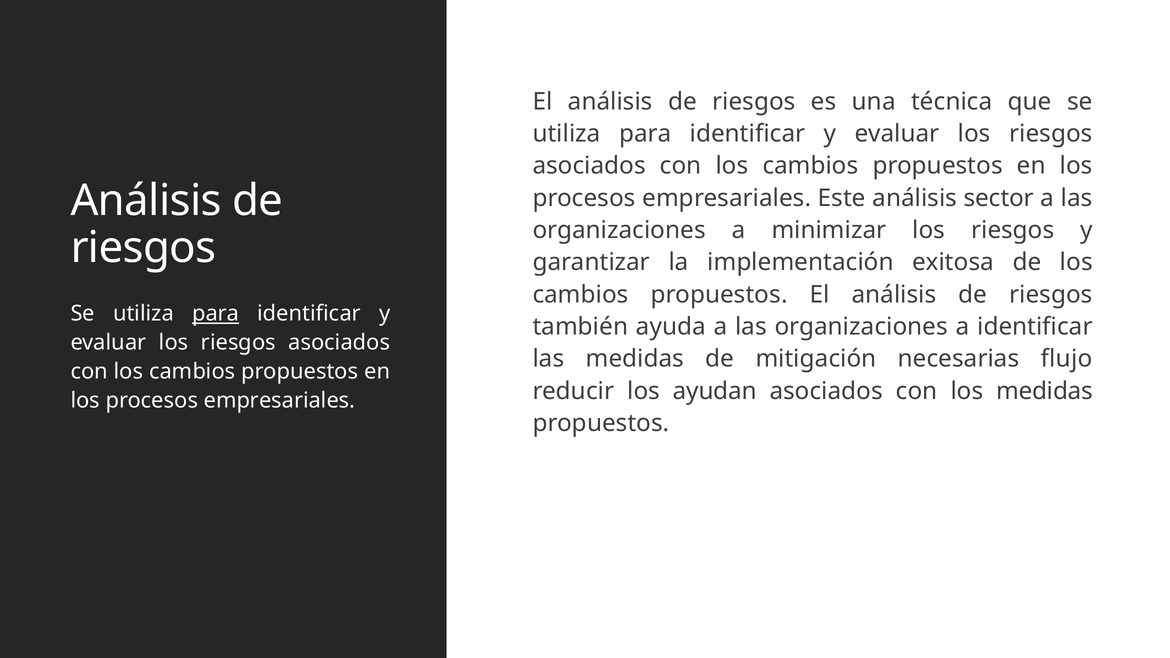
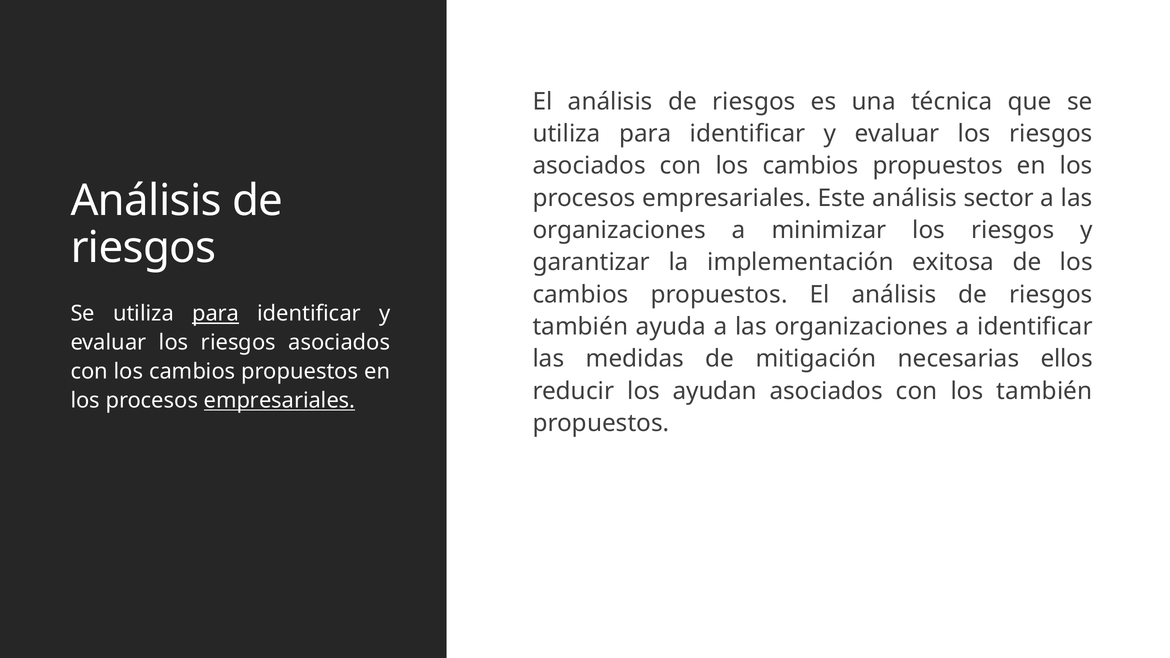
flujo: flujo -> ellos
los medidas: medidas -> también
empresariales at (279, 401) underline: none -> present
